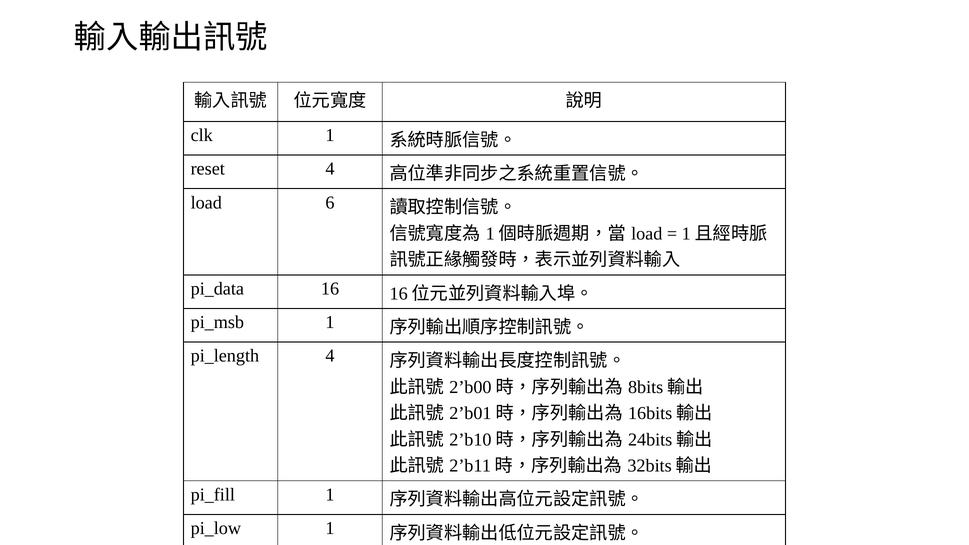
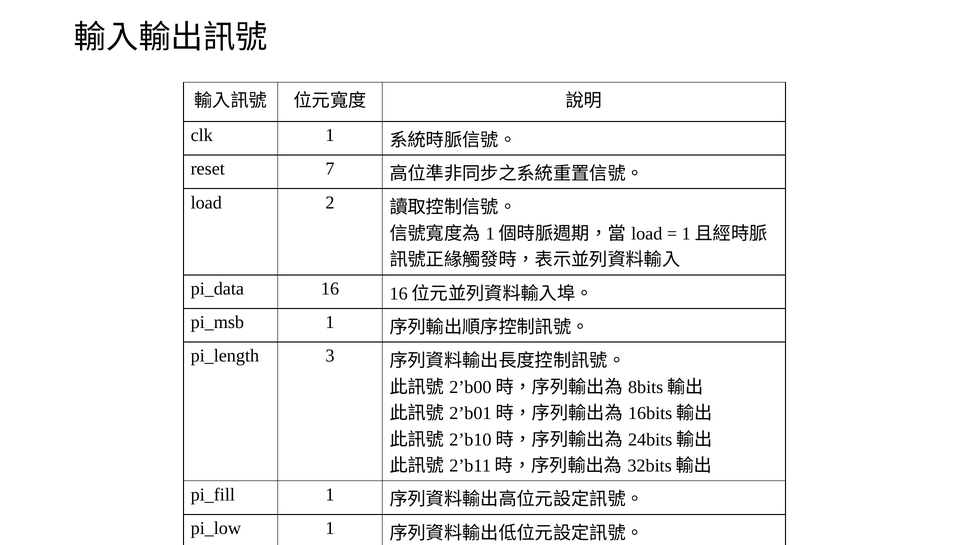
reset 4: 4 -> 7
6: 6 -> 2
4 at (330, 356): 4 -> 3
